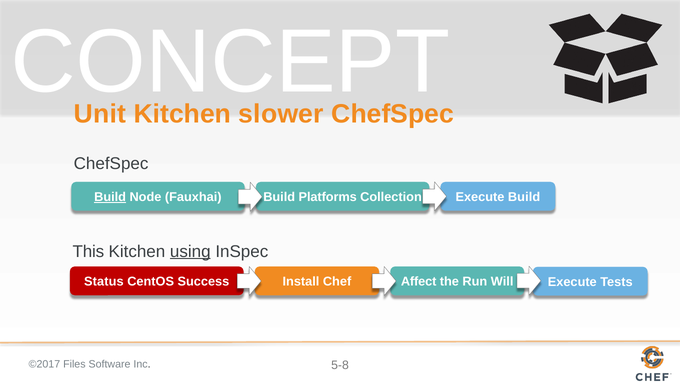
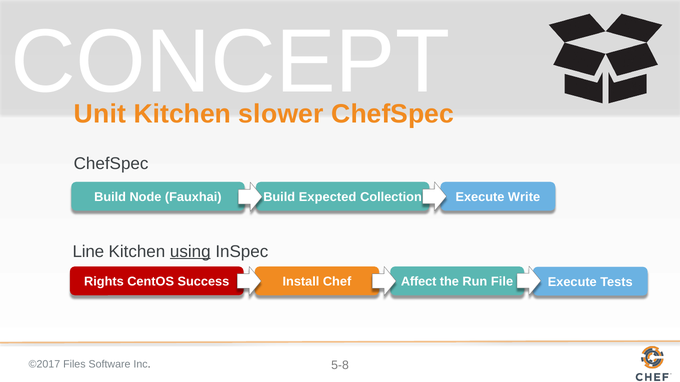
Build at (110, 197) underline: present -> none
Platforms: Platforms -> Expected
Execute Build: Build -> Write
This: This -> Line
Status: Status -> Rights
Will: Will -> File
